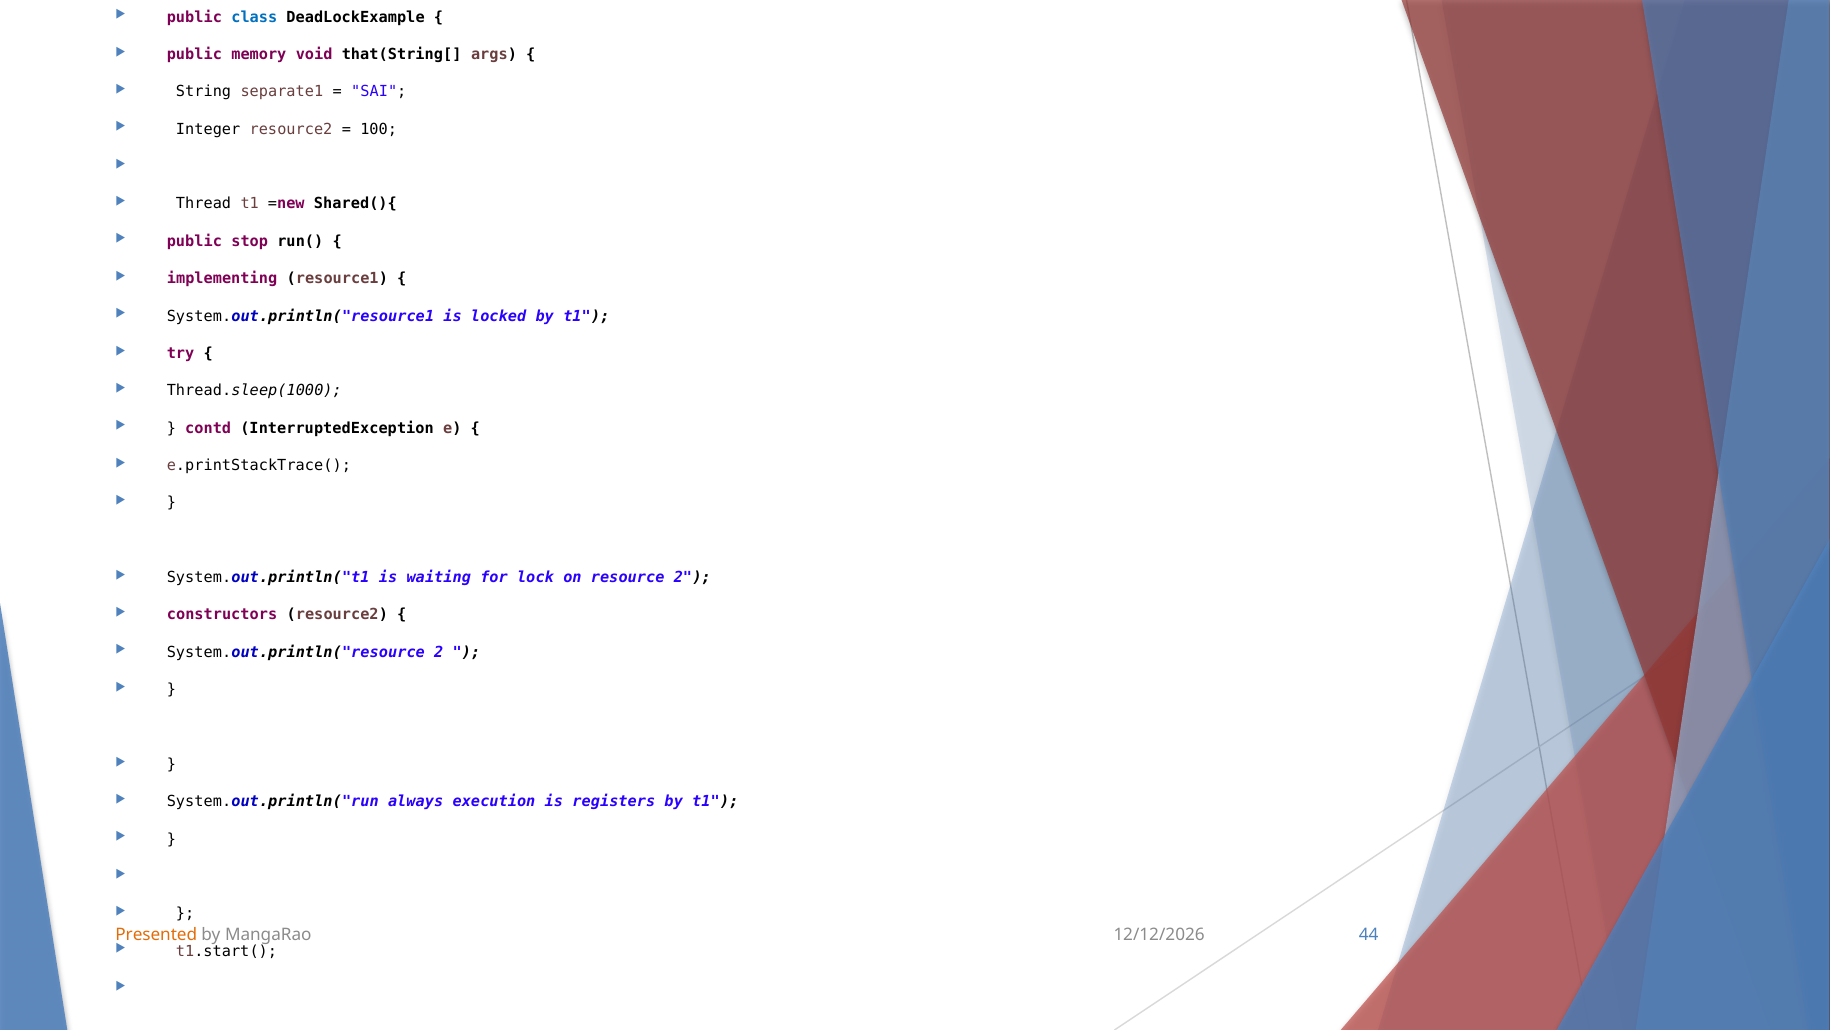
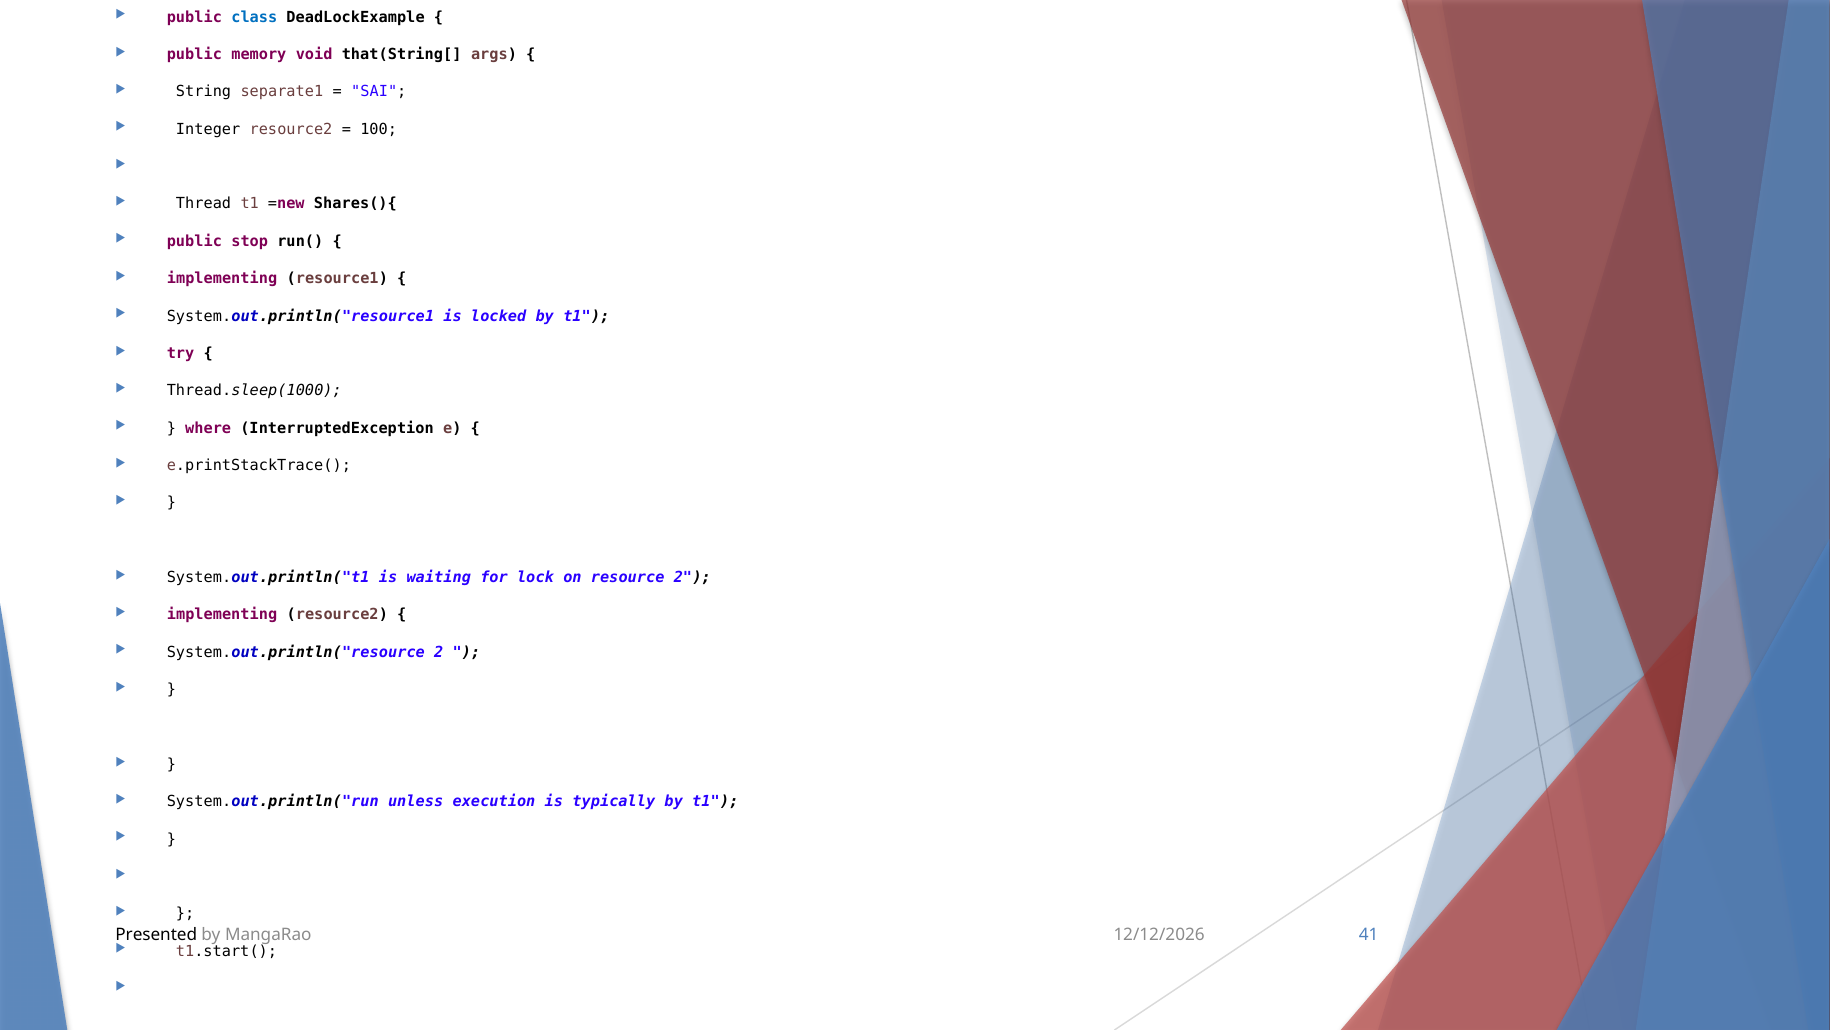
Shared(){: Shared(){ -> Shares(){
contd: contd -> where
constructors at (222, 614): constructors -> implementing
always: always -> unless
registers: registers -> typically
Presented colour: orange -> black
44: 44 -> 41
